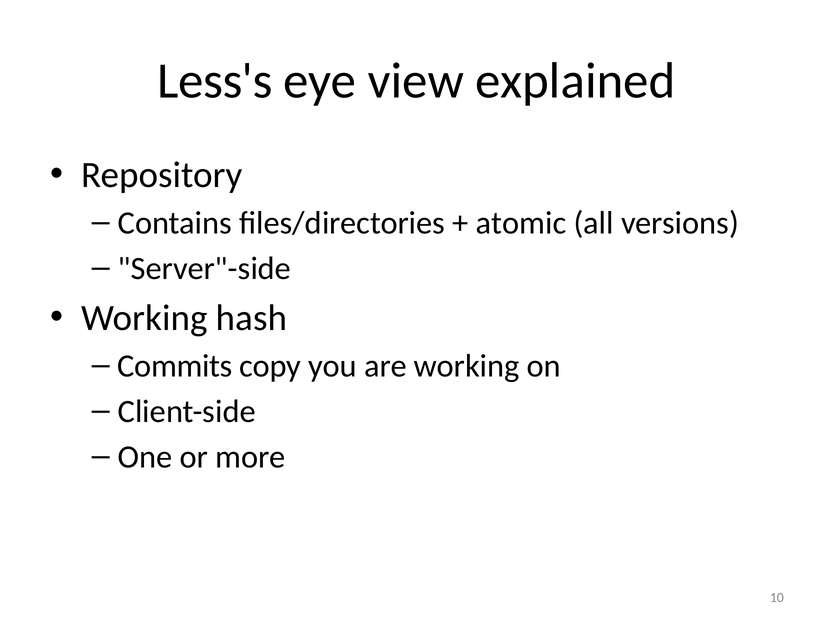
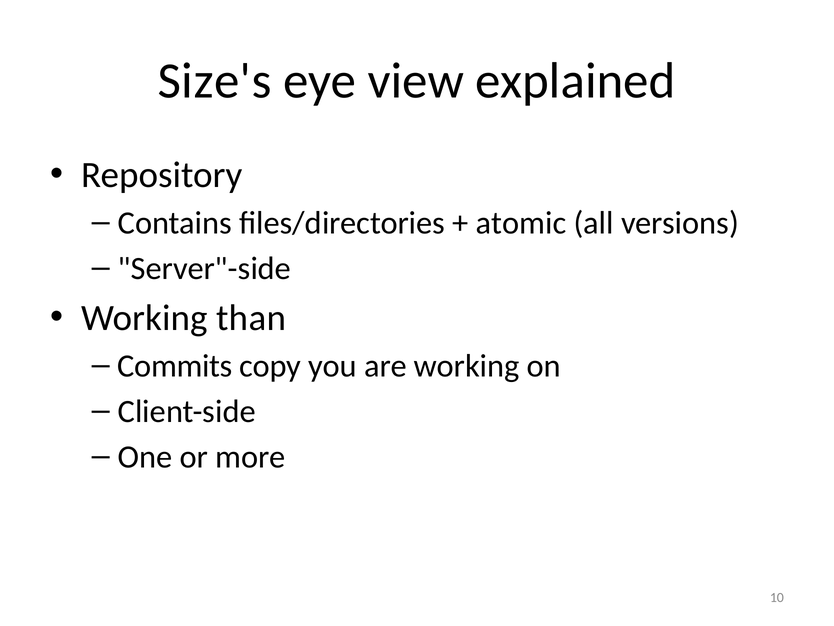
Less's: Less's -> Size's
hash: hash -> than
